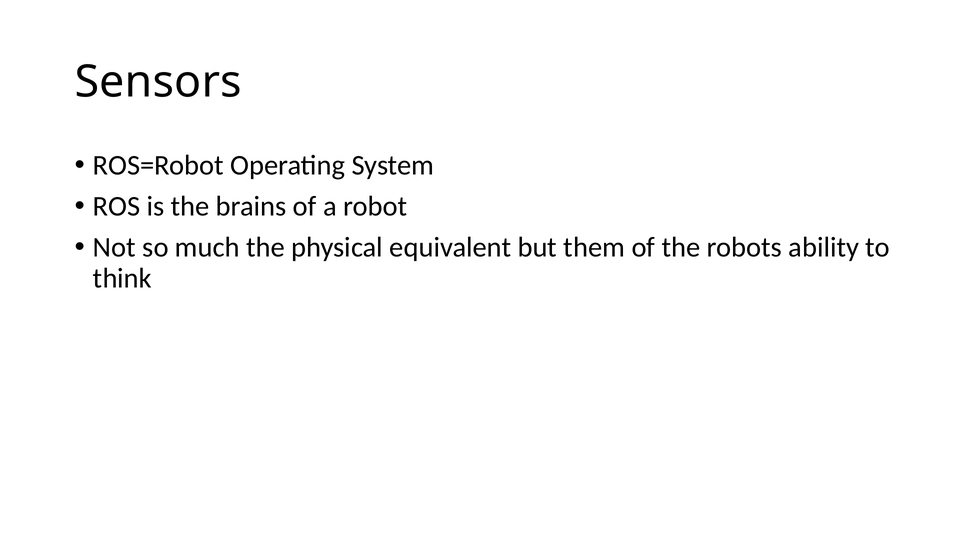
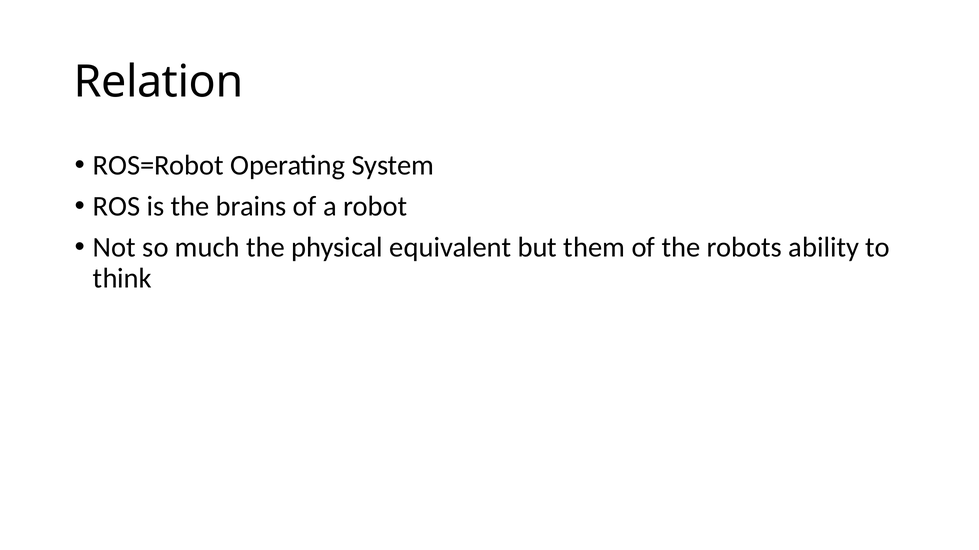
Sensors: Sensors -> Relation
